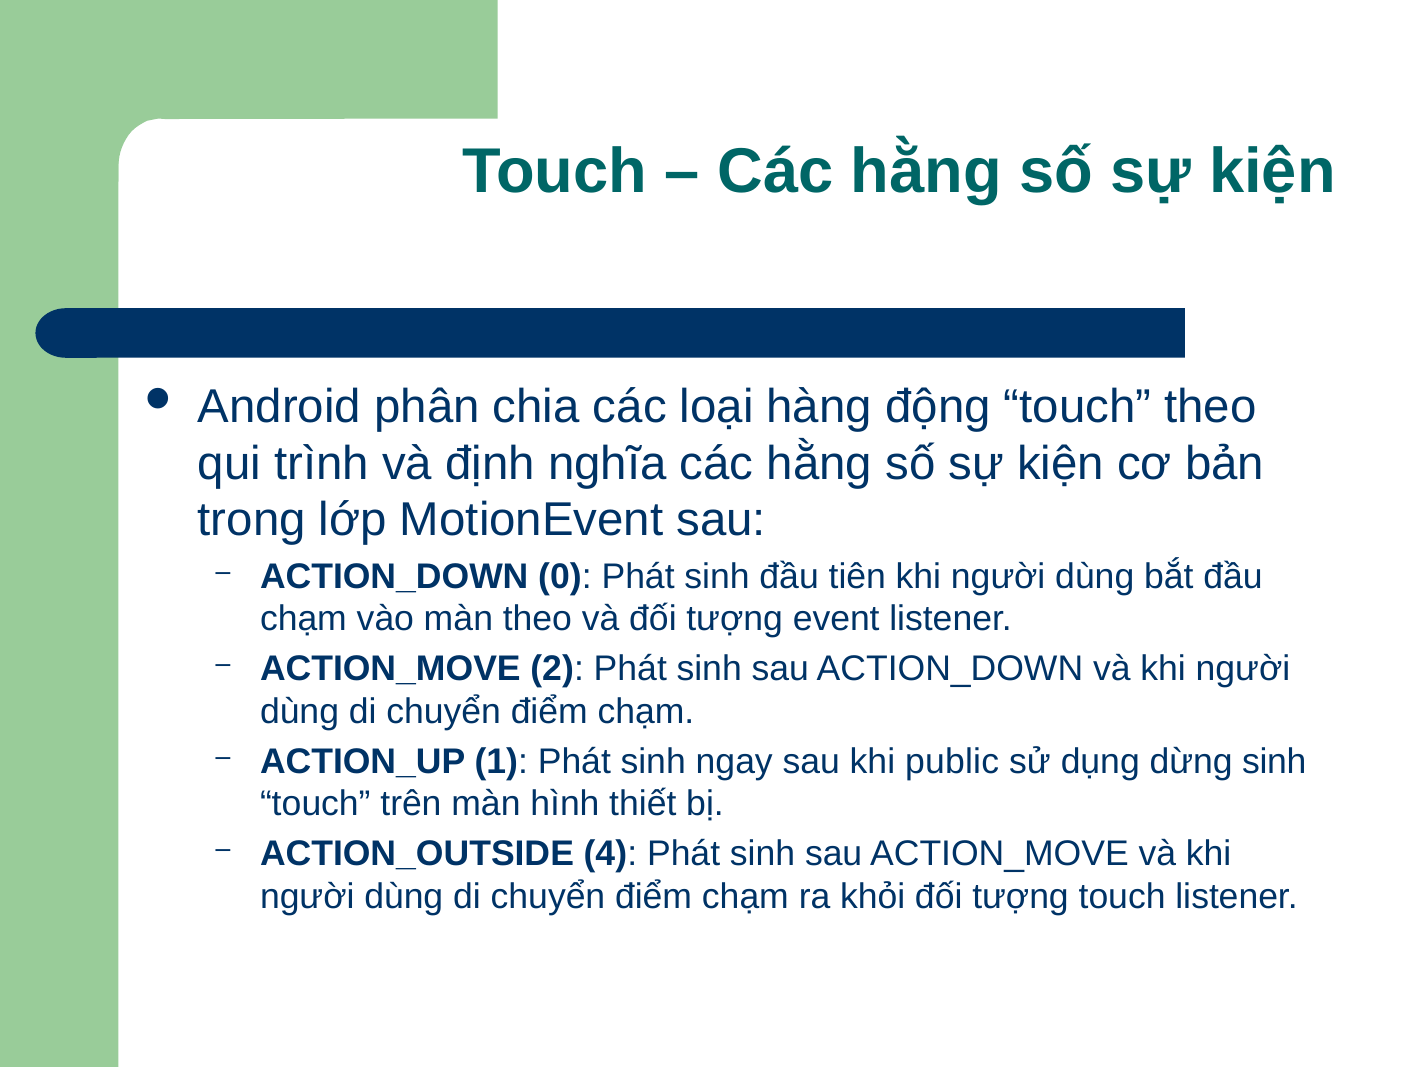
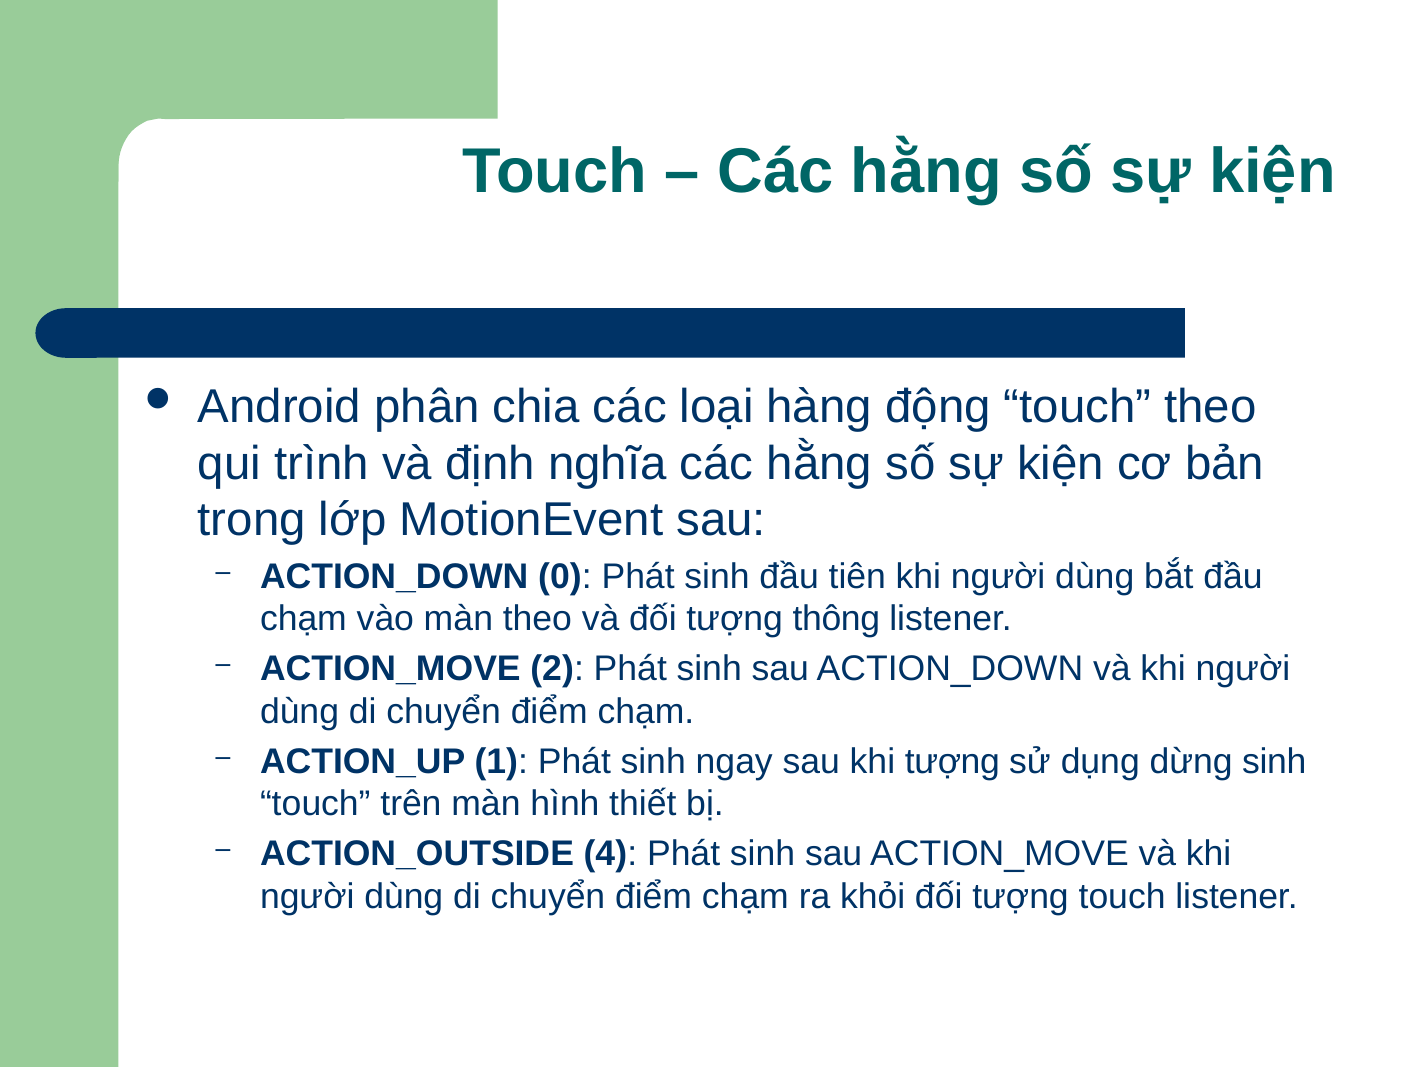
event: event -> thông
khi public: public -> tượng
